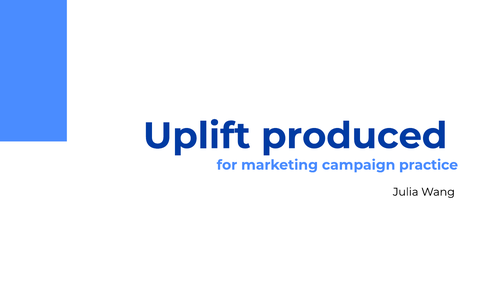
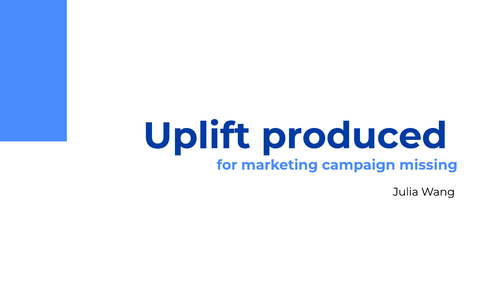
practice: practice -> missing
